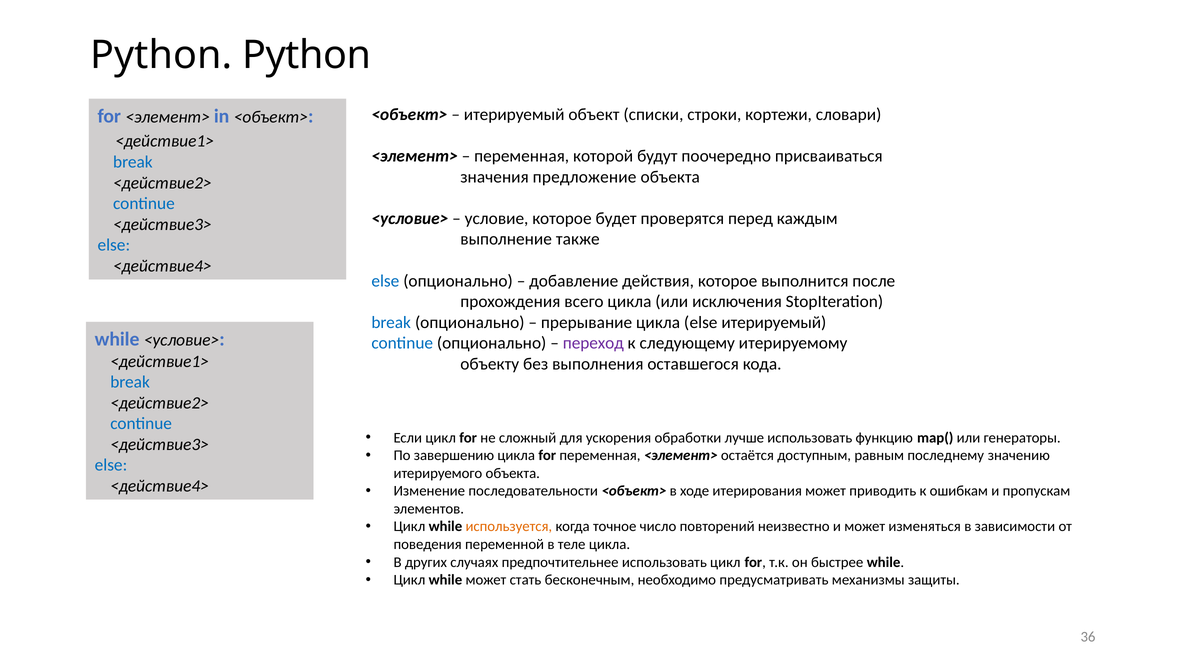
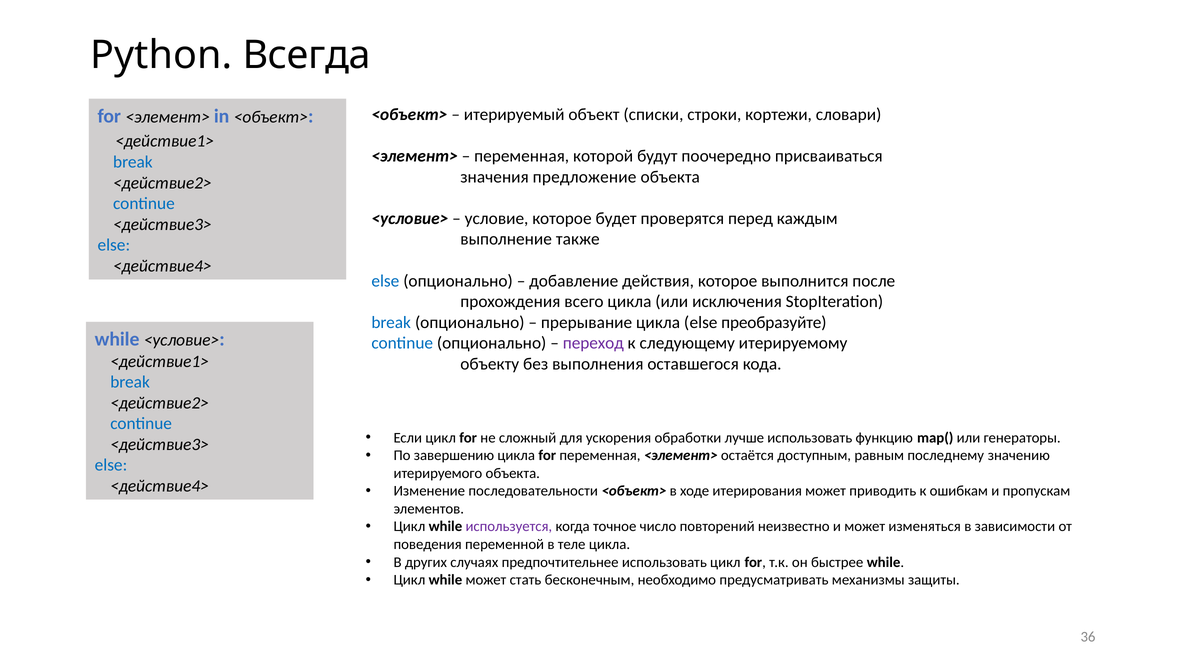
Python Python: Python -> Всегда
else итерируемый: итерируемый -> преобразуйте
используется colour: orange -> purple
